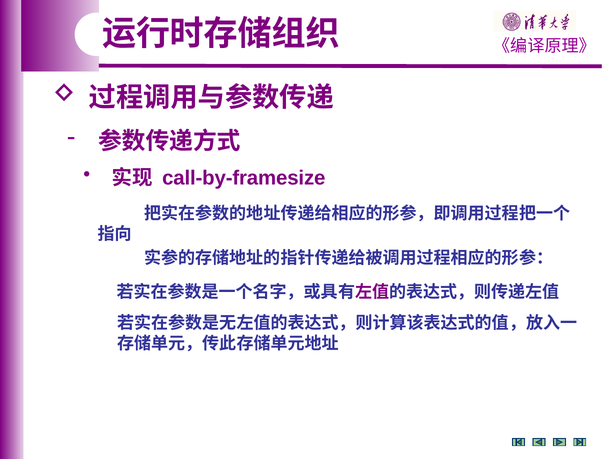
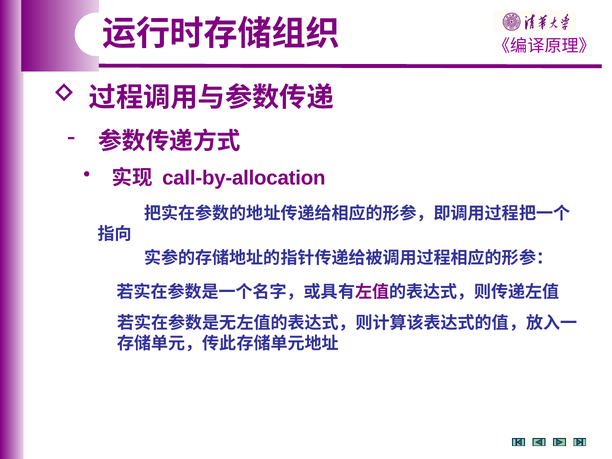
call-by-framesize: call-by-framesize -> call-by-allocation
